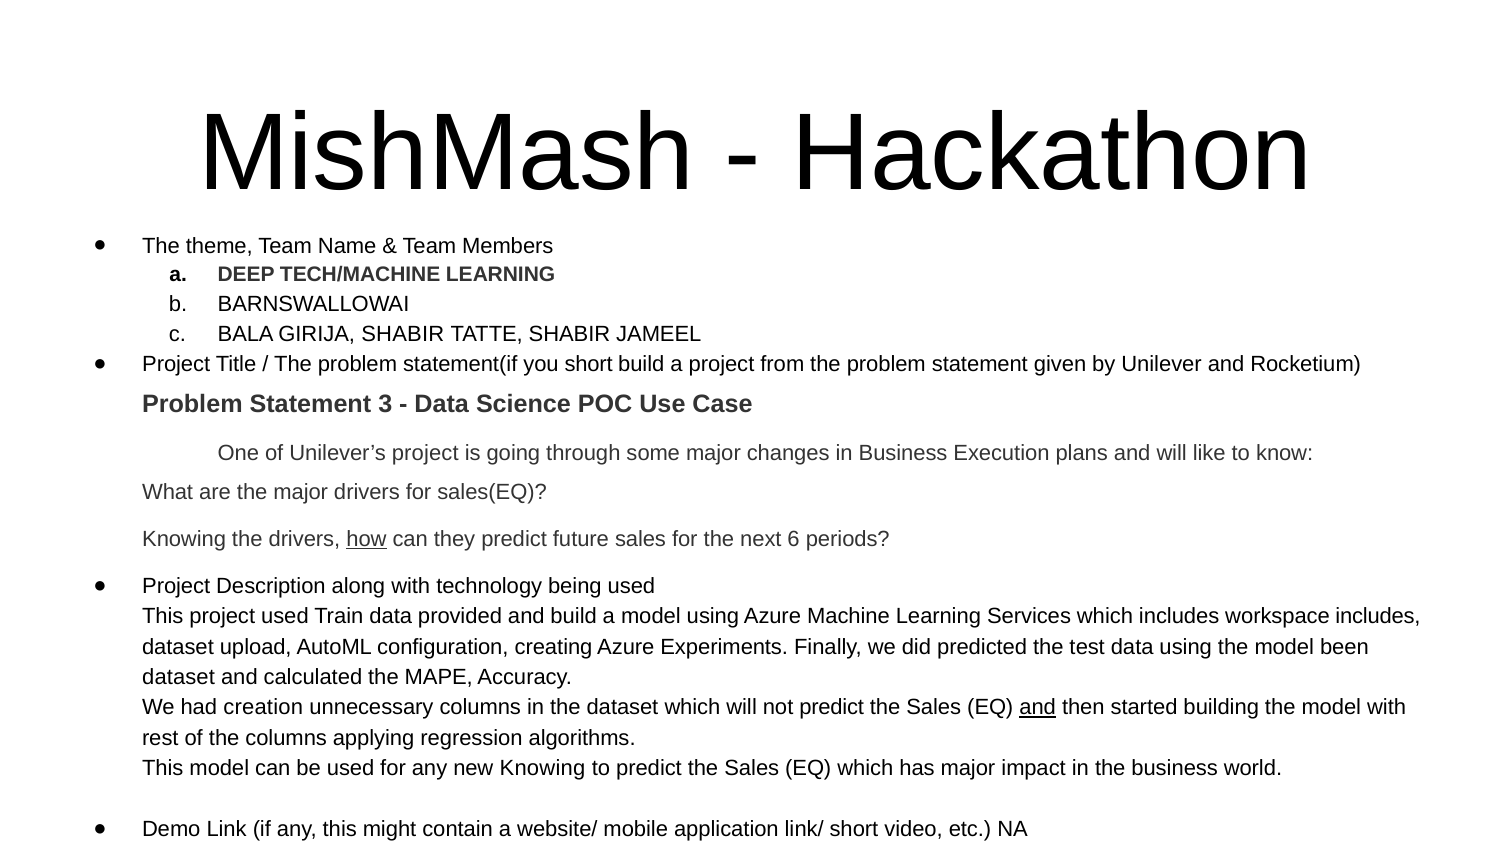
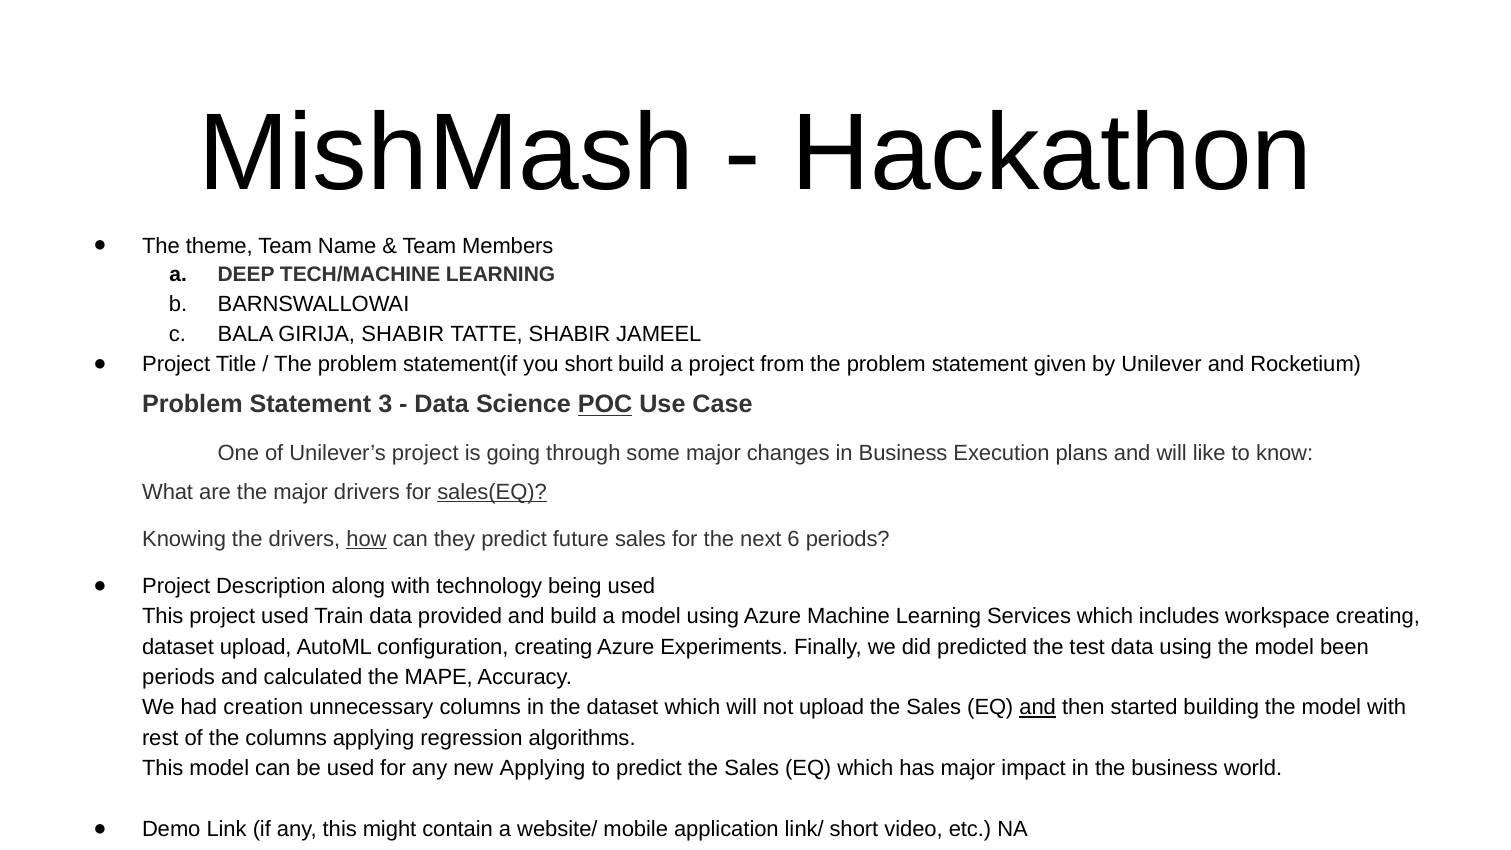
POC underline: none -> present
sales(EQ underline: none -> present
workspace includes: includes -> creating
dataset at (179, 677): dataset -> periods
not predict: predict -> upload
new Knowing: Knowing -> Applying
